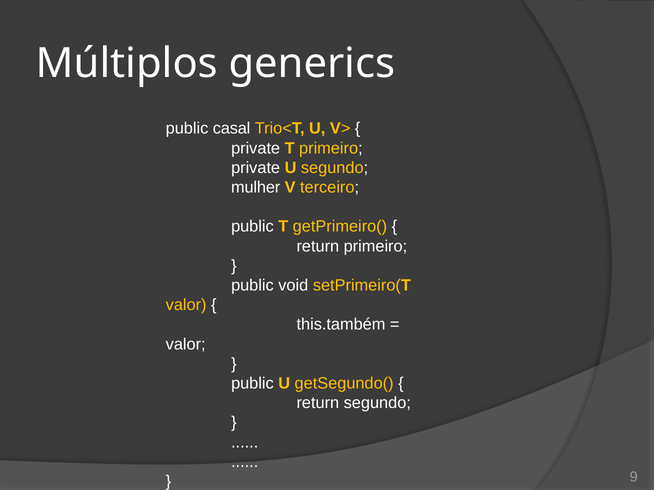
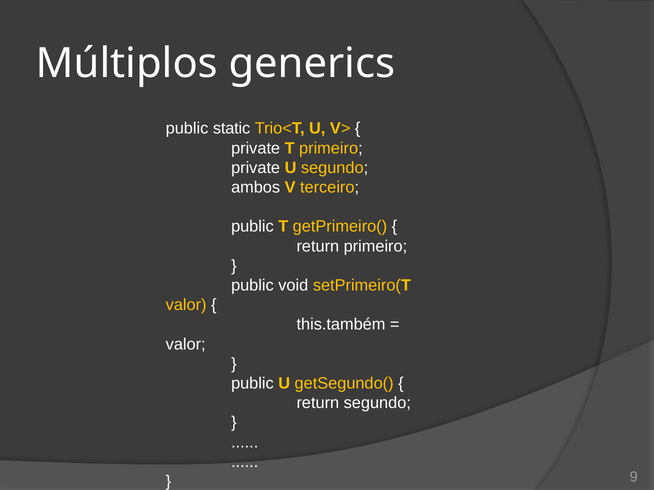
casal: casal -> static
mulher: mulher -> ambos
